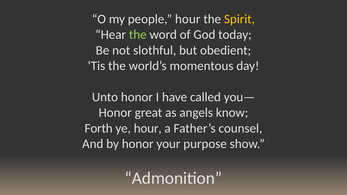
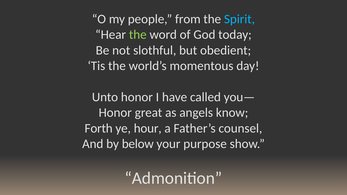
people hour: hour -> from
Spirit colour: yellow -> light blue
by honor: honor -> below
